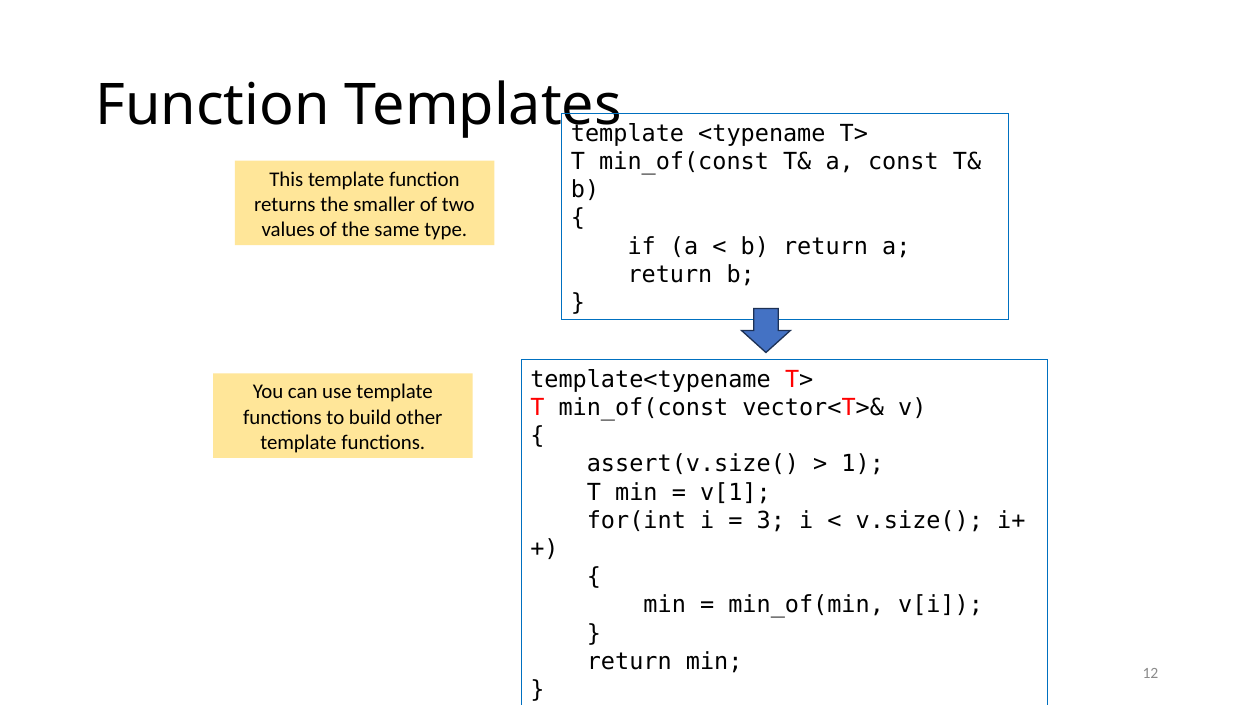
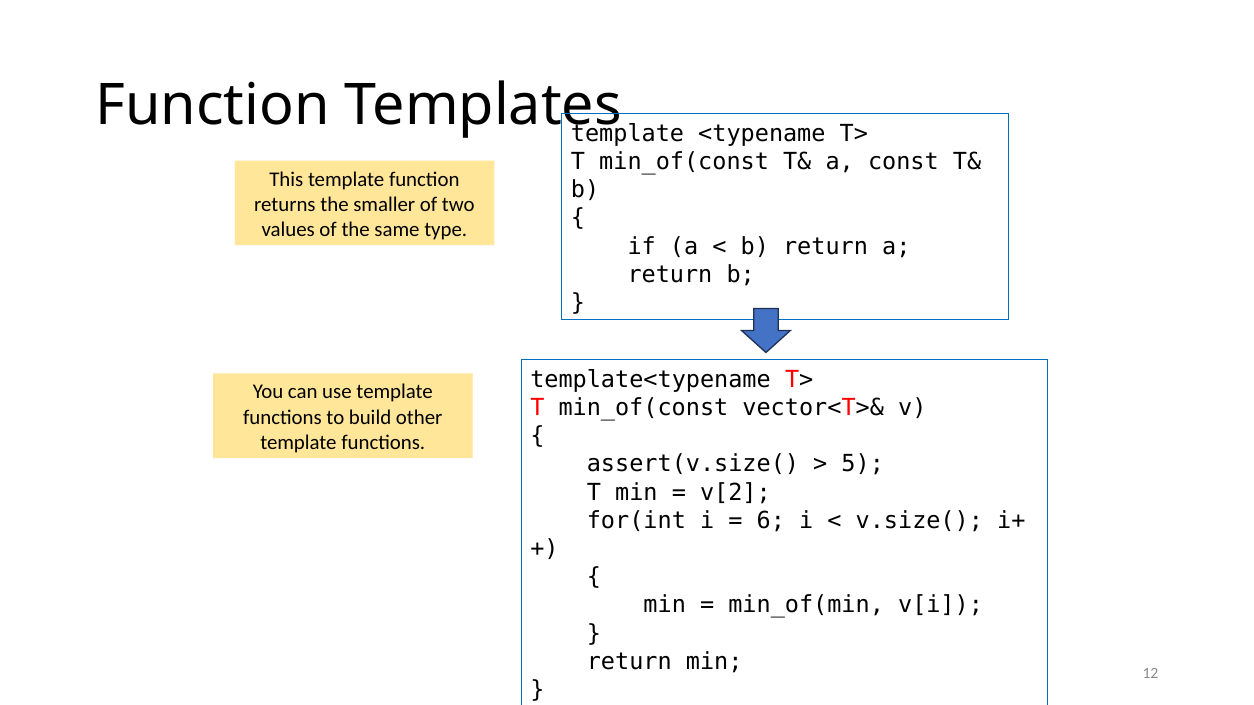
1: 1 -> 5
v[1: v[1 -> v[2
3: 3 -> 6
